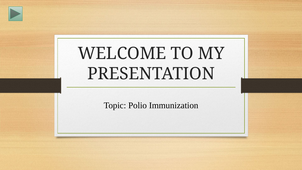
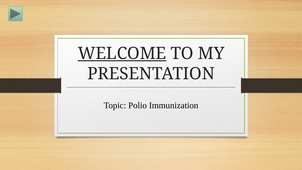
WELCOME underline: none -> present
